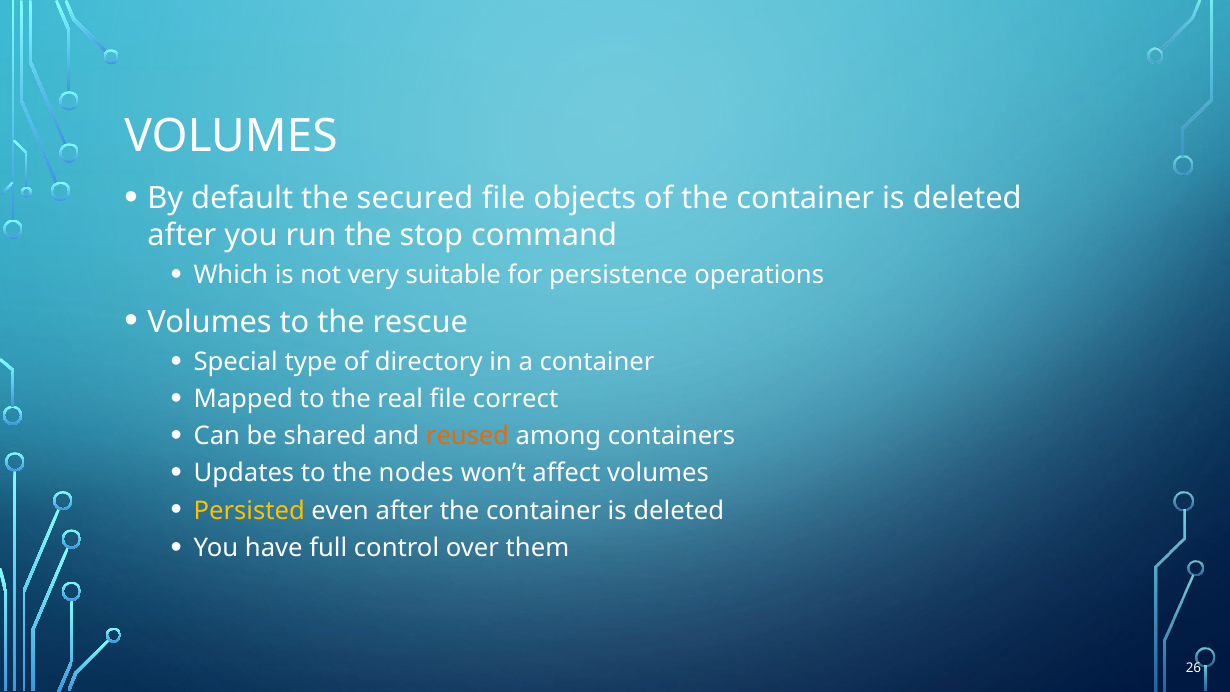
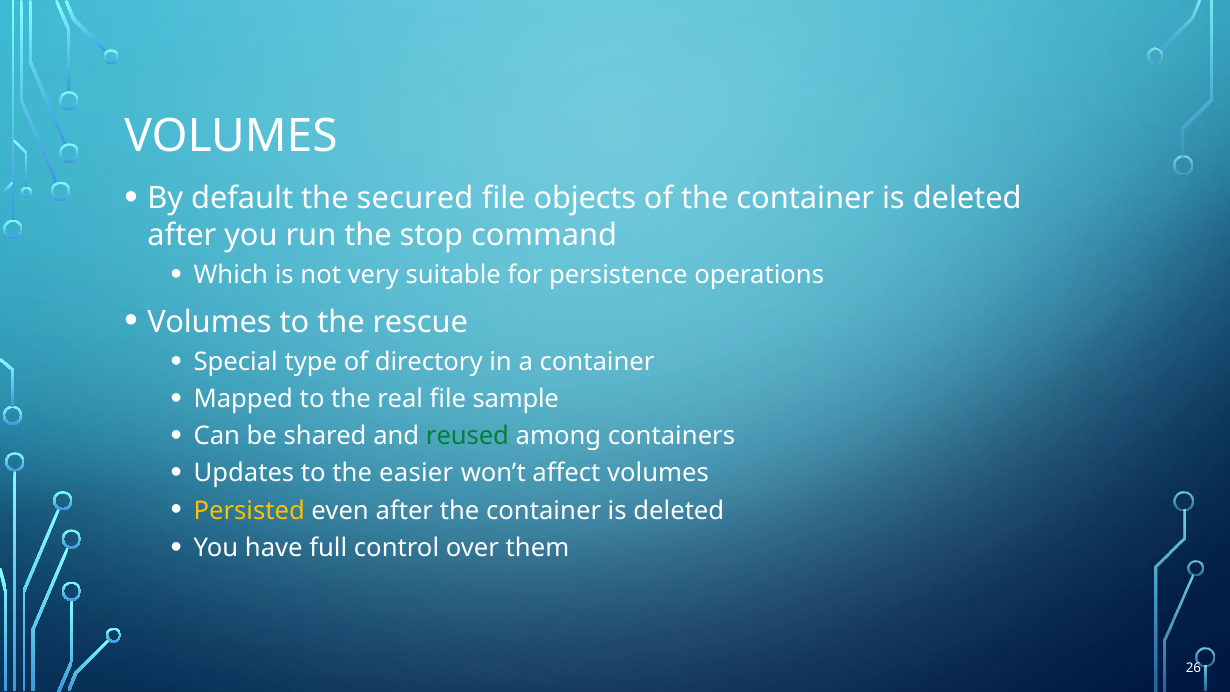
correct: correct -> sample
reused colour: orange -> green
nodes: nodes -> easier
